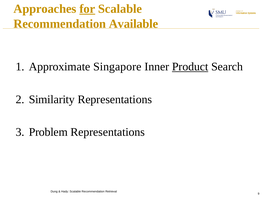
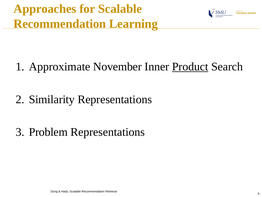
for underline: present -> none
Available: Available -> Learning
Singapore: Singapore -> November
